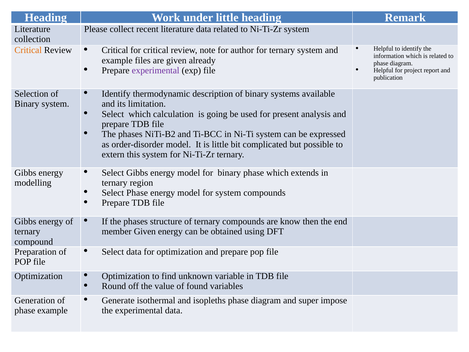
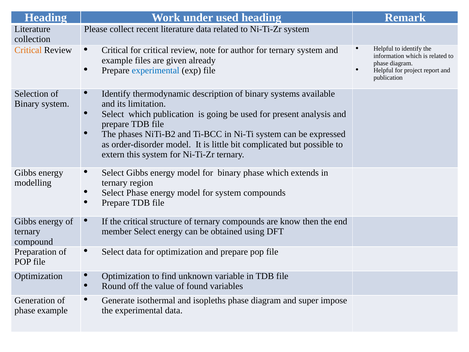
under little: little -> used
experimental at (156, 70) colour: purple -> blue
which calculation: calculation -> publication
If the phases: phases -> critical
member Given: Given -> Select
